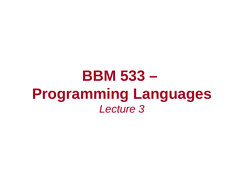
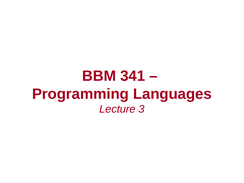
533: 533 -> 341
